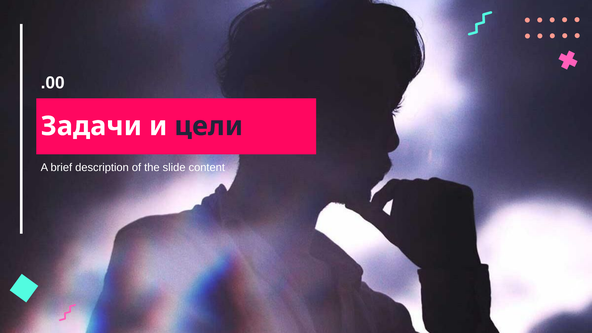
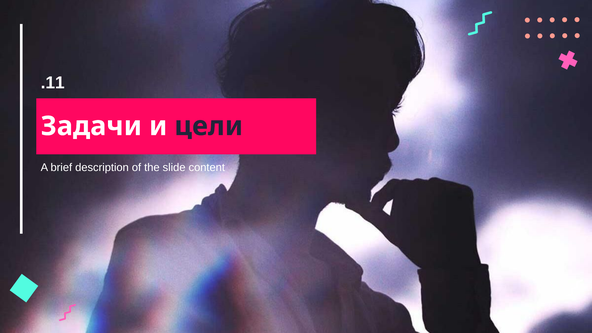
.00: .00 -> .11
